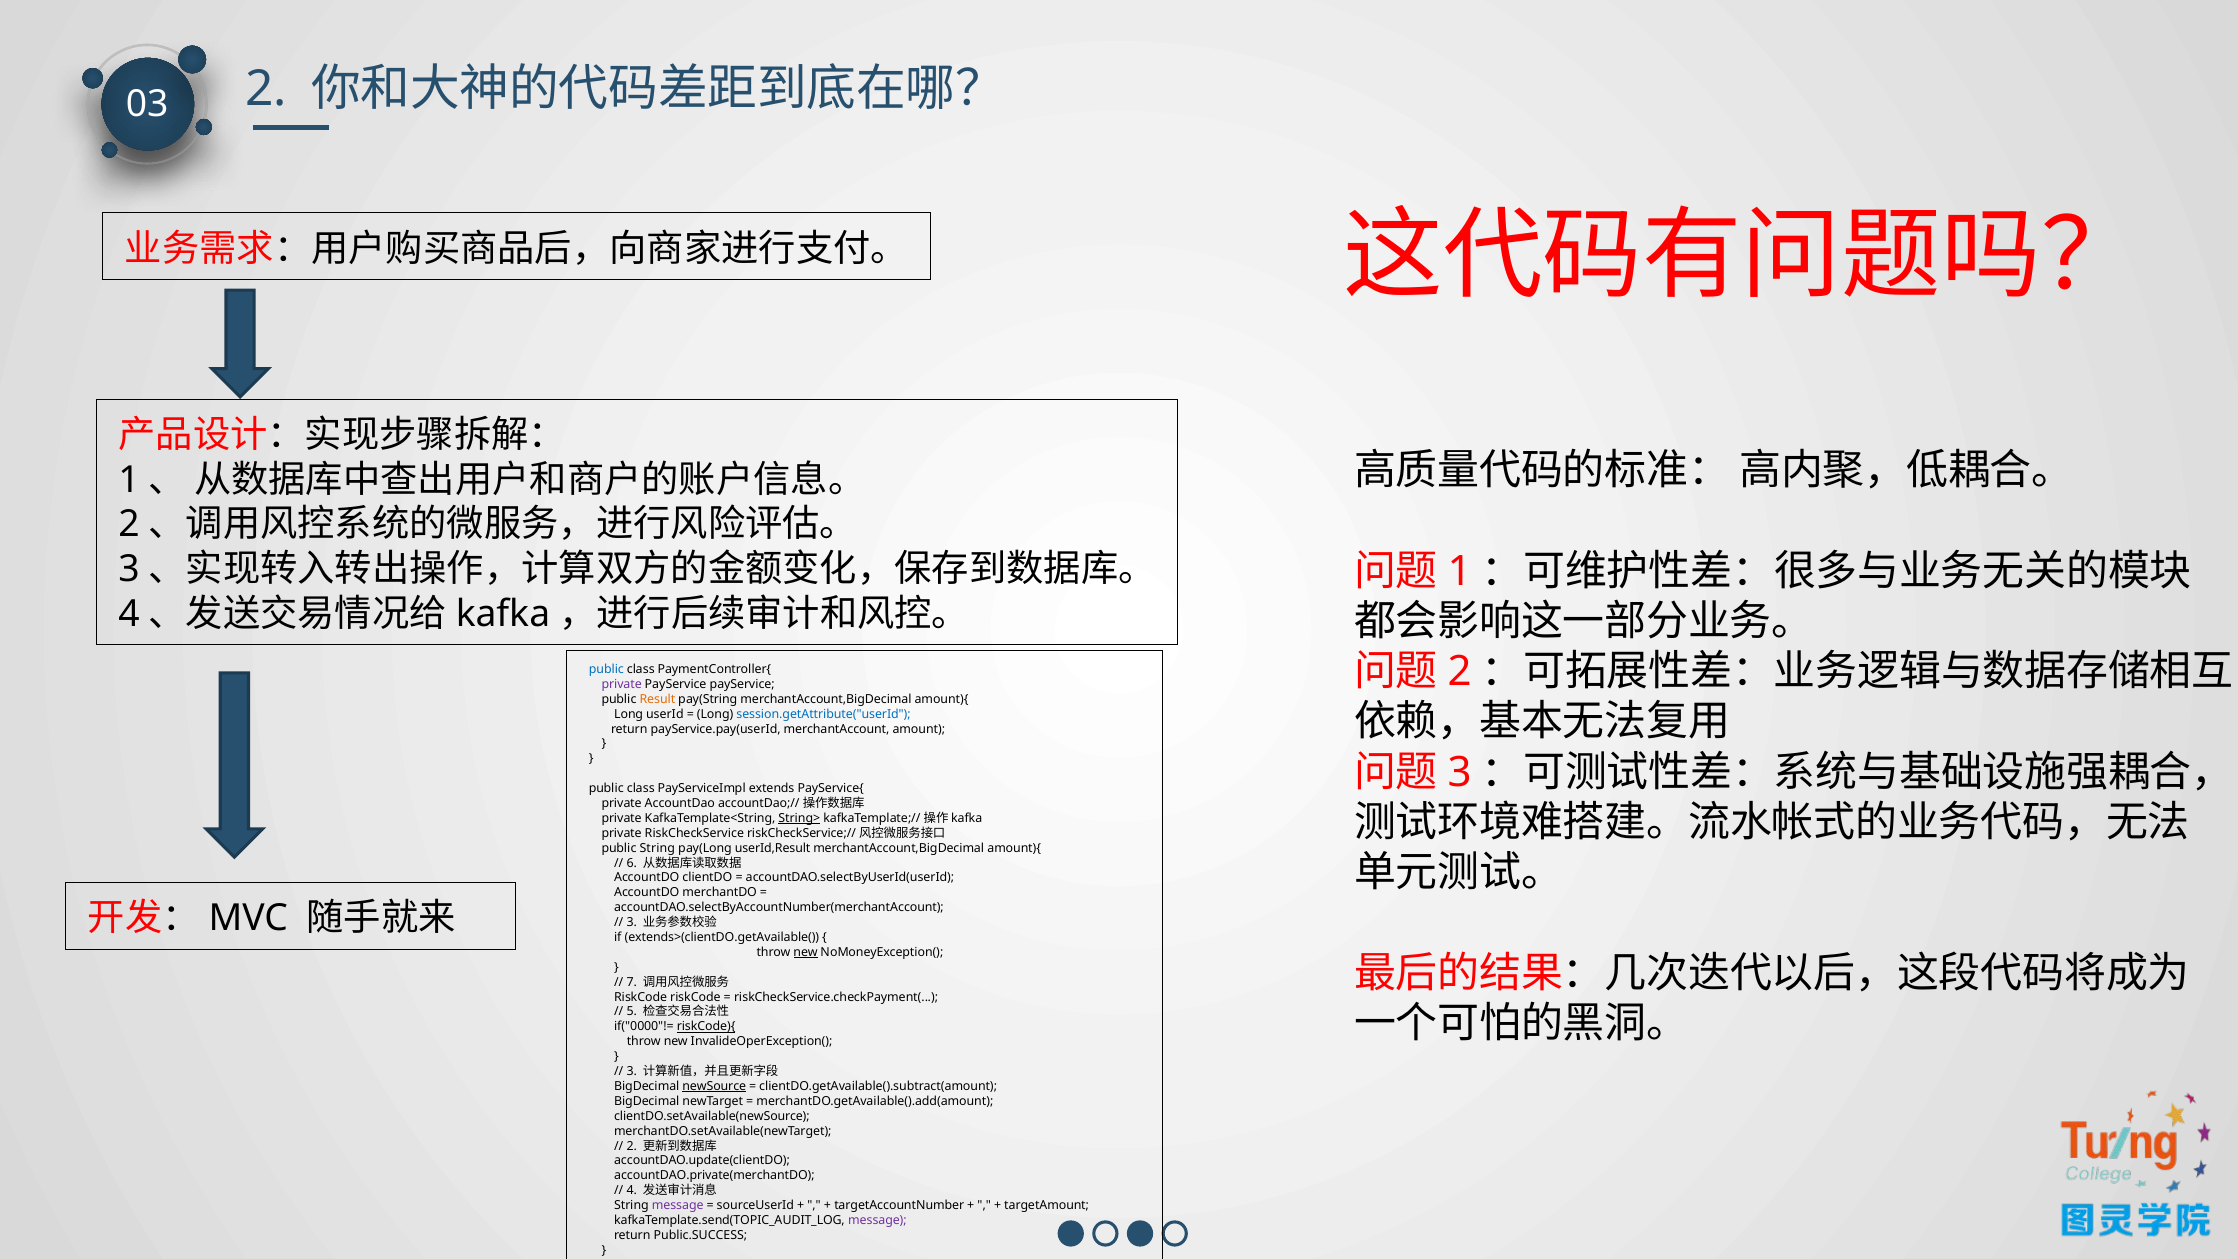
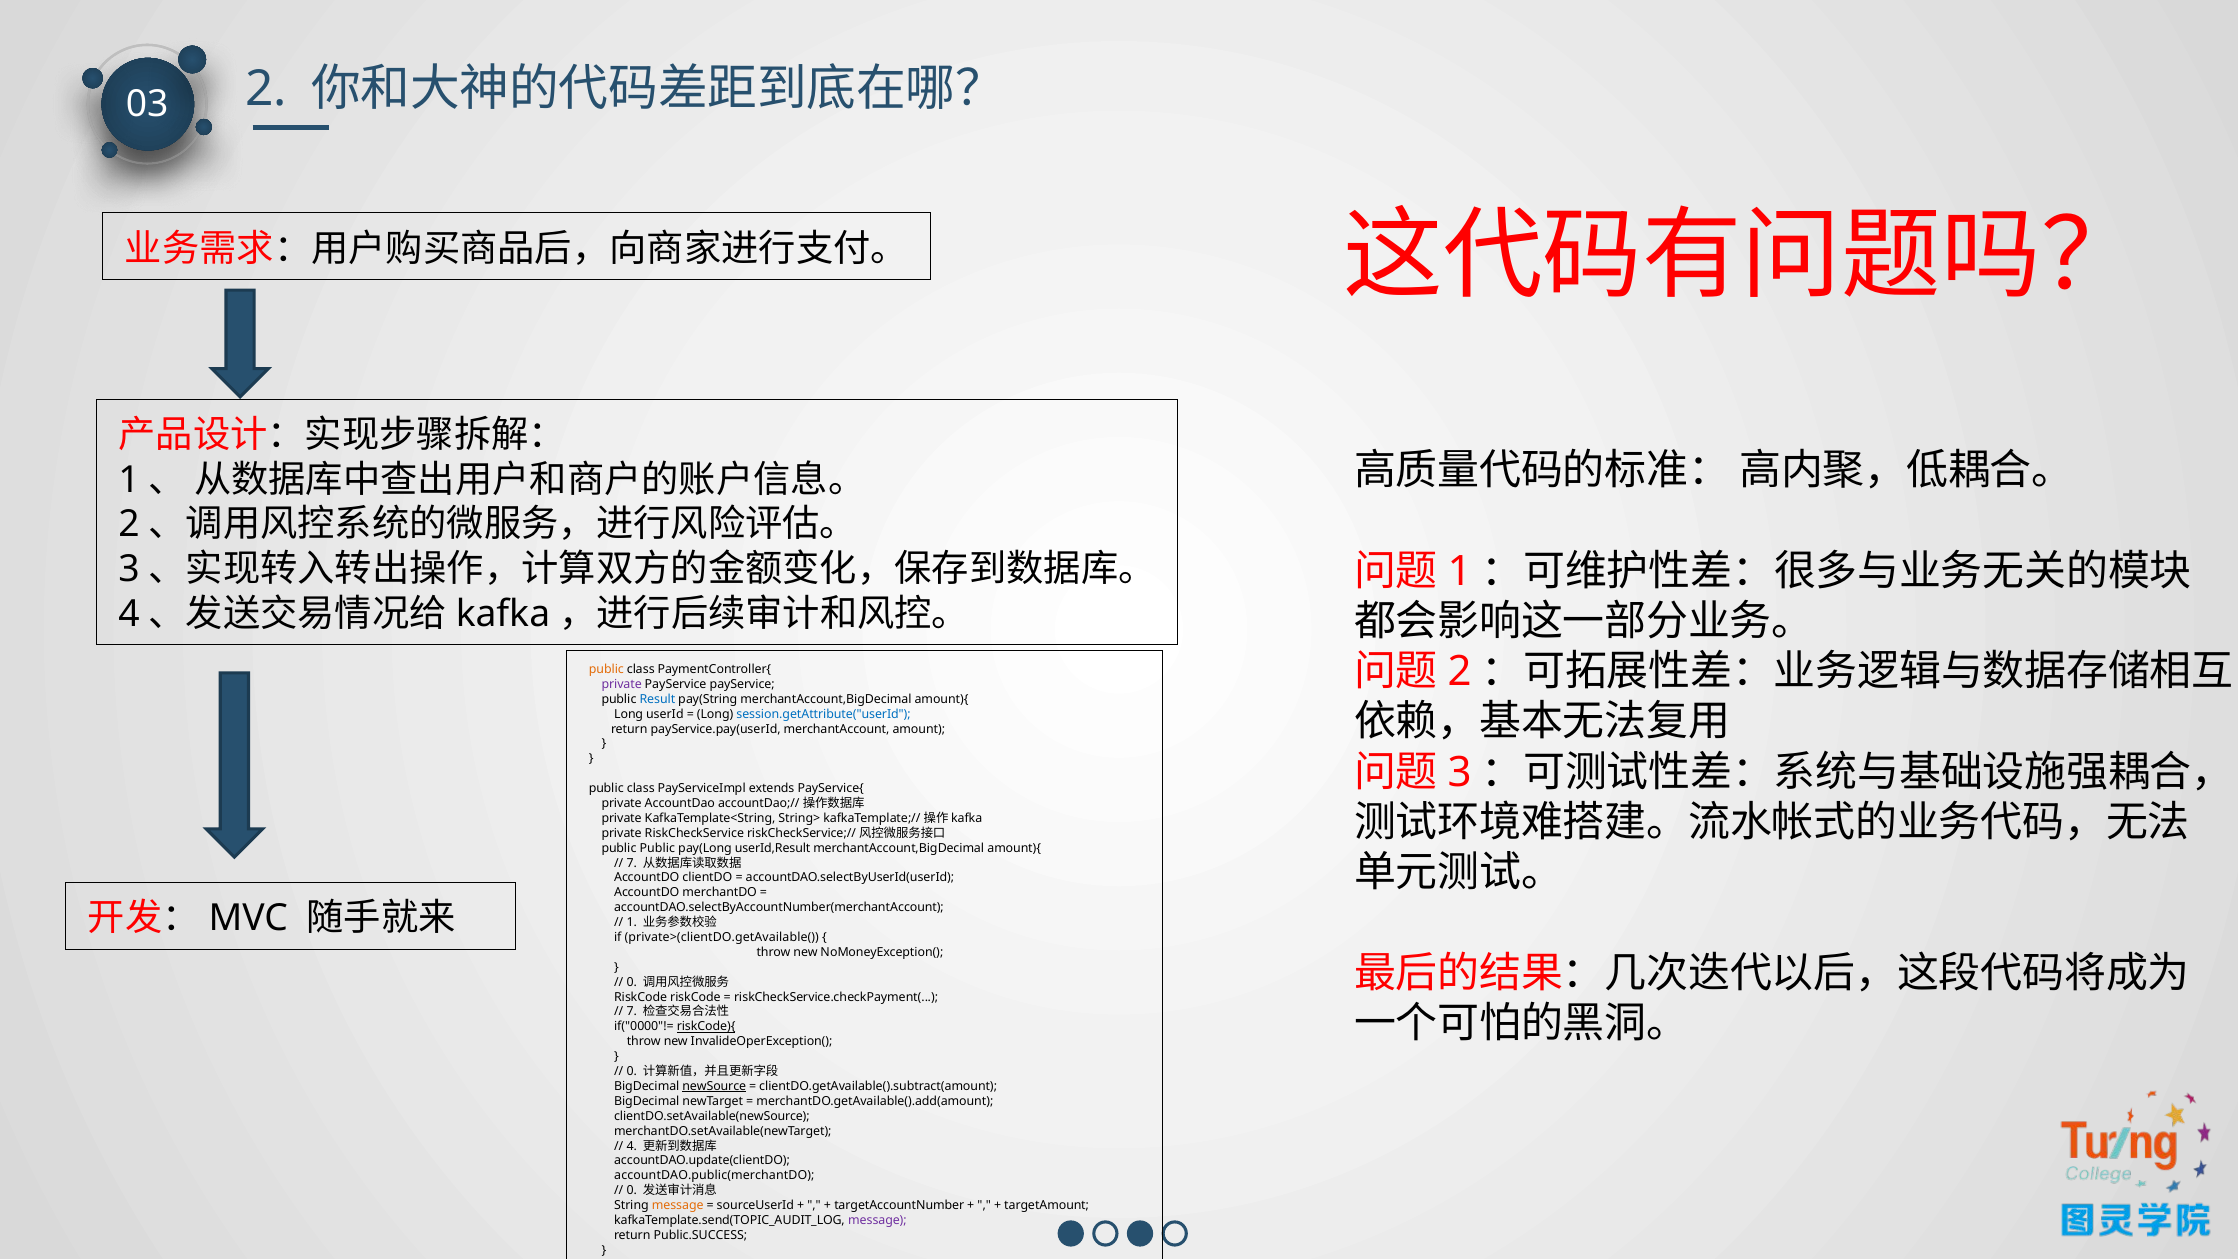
public at (606, 669) colour: blue -> orange
Result colour: orange -> blue
String> underline: present -> none
public String: String -> Public
6 at (632, 863): 6 -> 7
3 at (632, 922): 3 -> 1
extends>(clientDO.getAvailable(: extends>(clientDO.getAvailable( -> private>(clientDO.getAvailable(
new at (806, 952) underline: present -> none
7 at (632, 982): 7 -> 0
5 at (632, 1012): 5 -> 7
3 at (632, 1071): 3 -> 0
2 at (632, 1146): 2 -> 4
accountDAO.private(merchantDO: accountDAO.private(merchantDO -> accountDAO.public(merchantDO
4 at (632, 1190): 4 -> 0
message at (678, 1205) colour: purple -> orange
